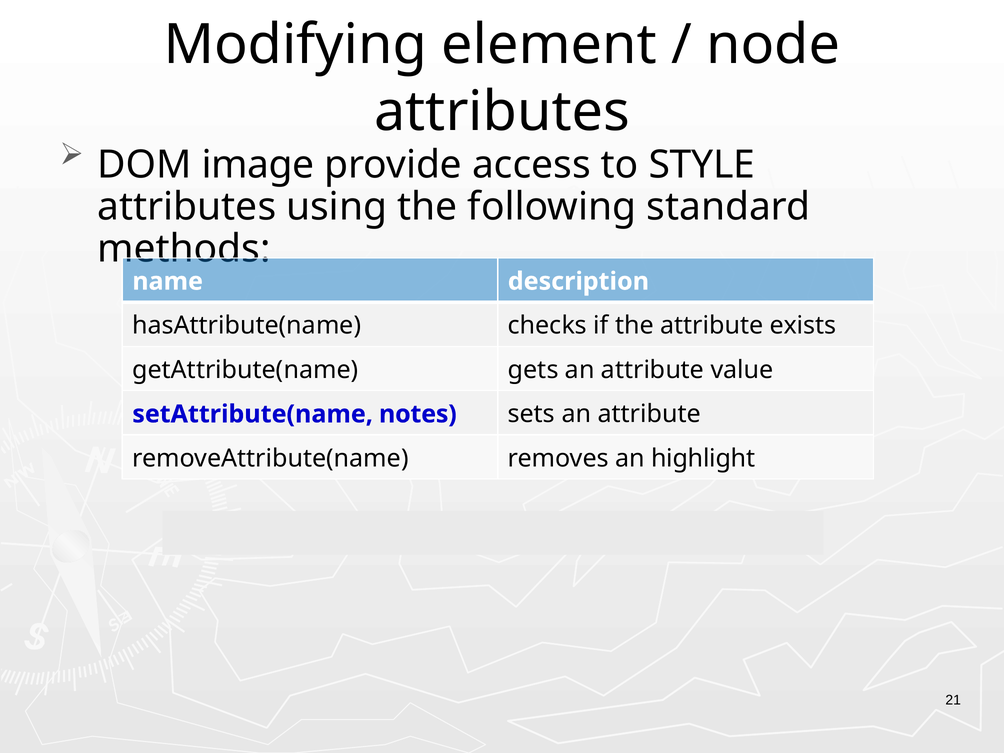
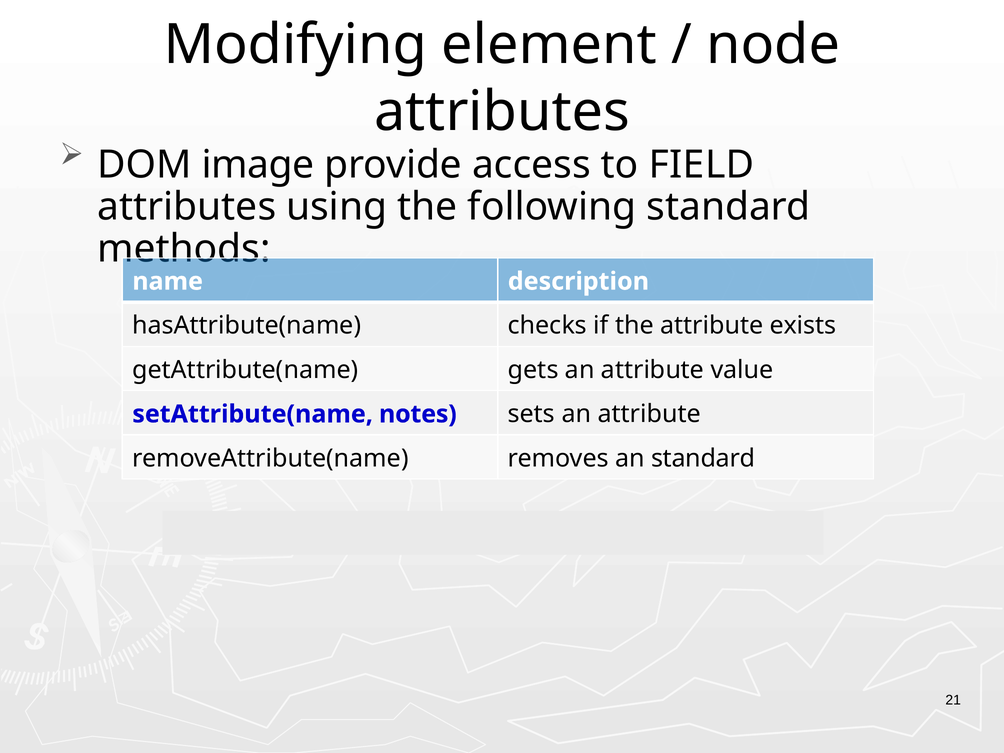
STYLE: STYLE -> FIELD
an highlight: highlight -> standard
